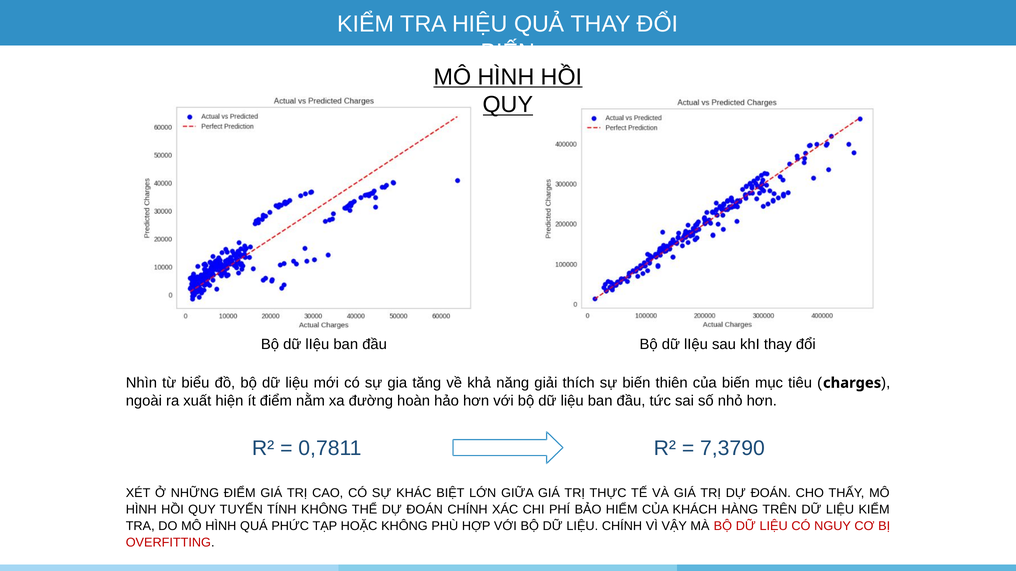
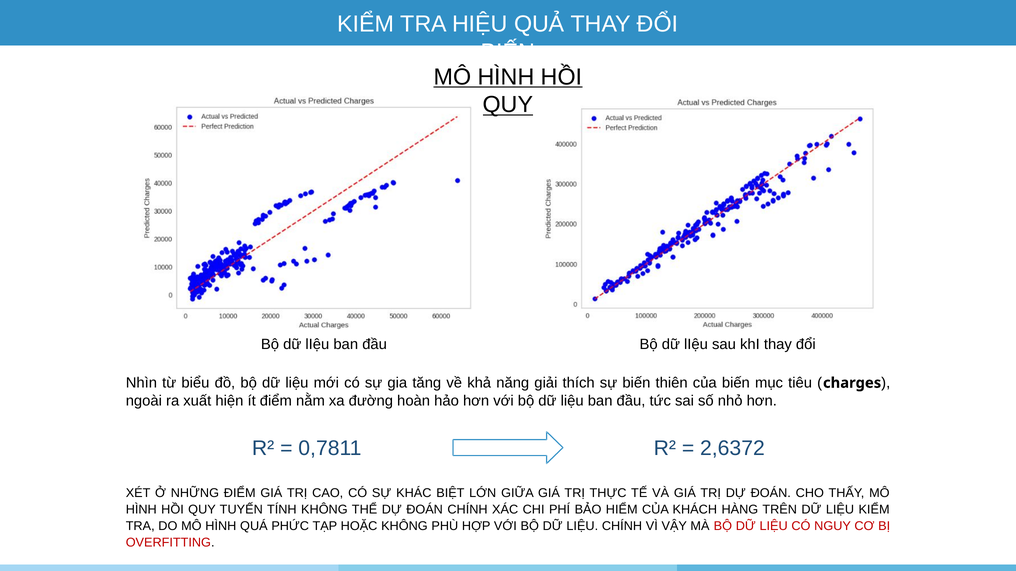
7,3790: 7,3790 -> 2,6372
